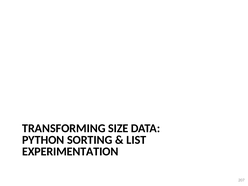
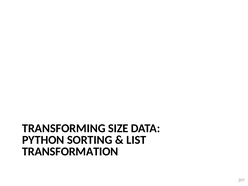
EXPERIMENTATION: EXPERIMENTATION -> TRANSFORMATION
